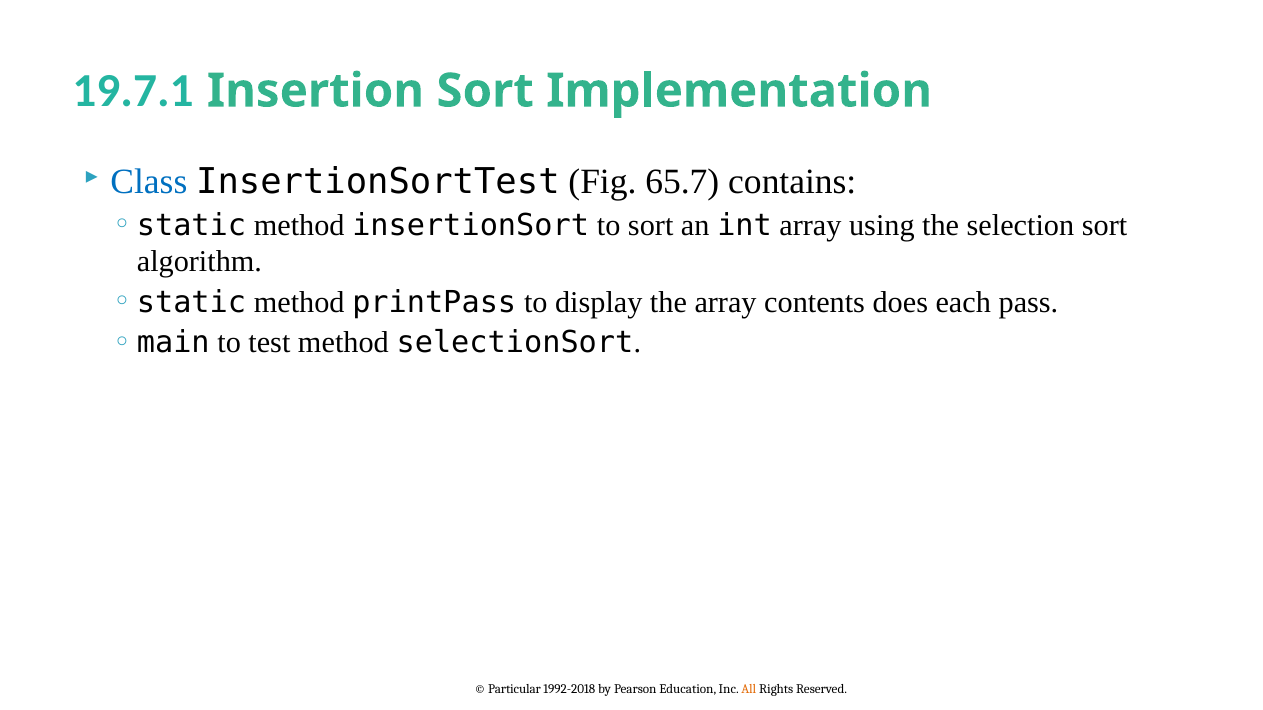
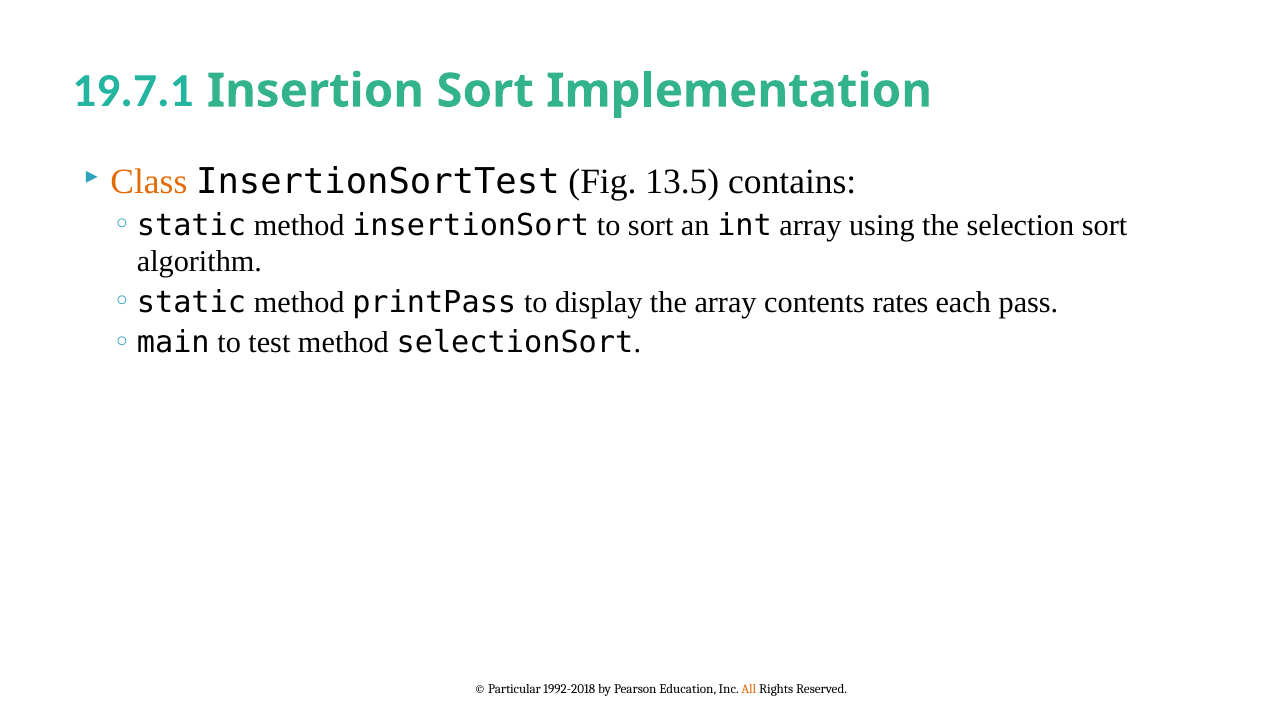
Class colour: blue -> orange
65.7: 65.7 -> 13.5
does: does -> rates
